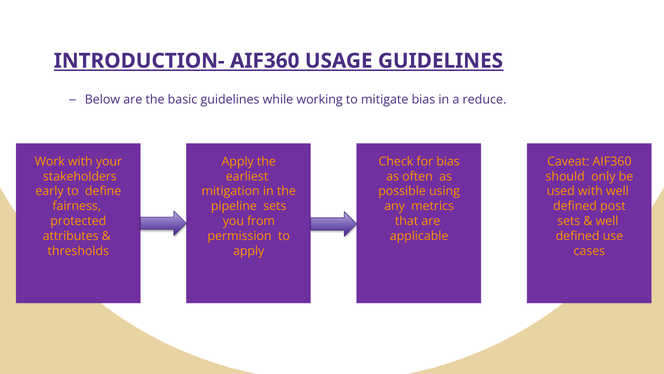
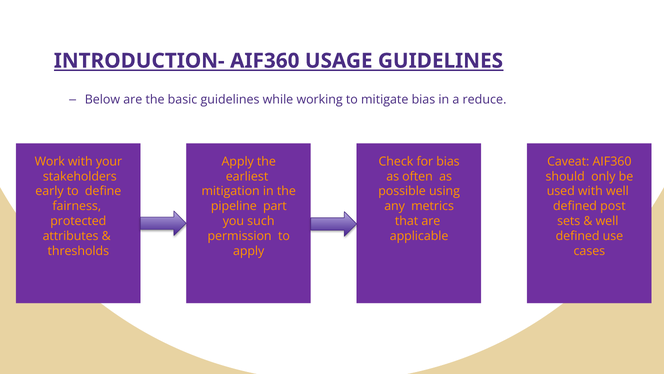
pipeline sets: sets -> part
from: from -> such
